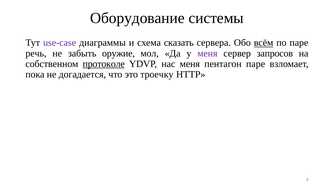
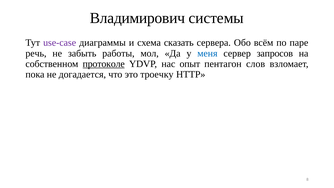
Оборудование: Оборудование -> Владимирович
всём underline: present -> none
оружие: оружие -> работы
меня at (207, 53) colour: purple -> blue
нас меня: меня -> опыт
пентагон паре: паре -> слов
